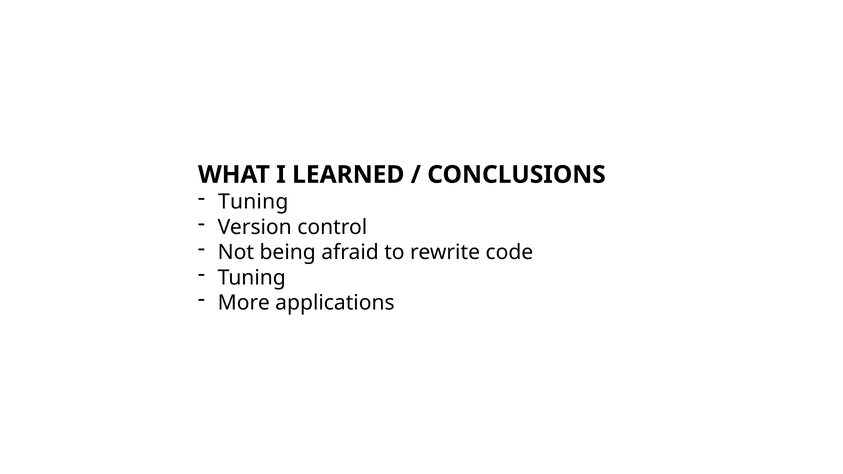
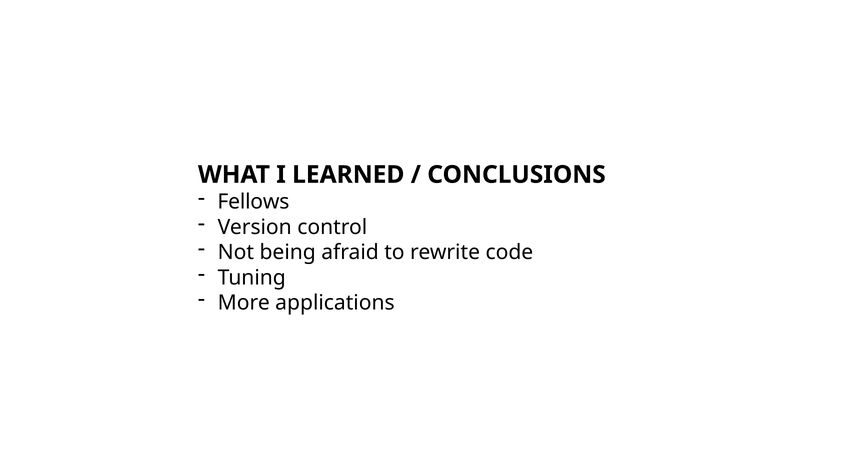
Tuning at (253, 202): Tuning -> Fellows
